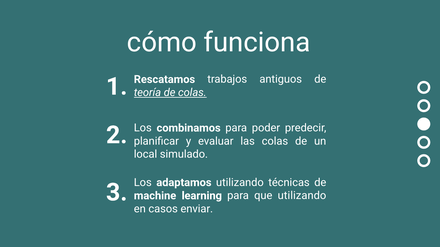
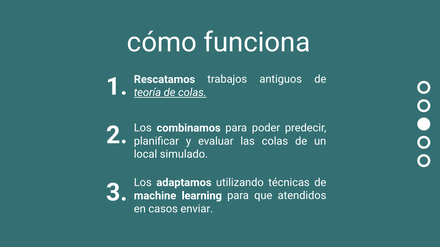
que utilizando: utilizando -> atendidos
